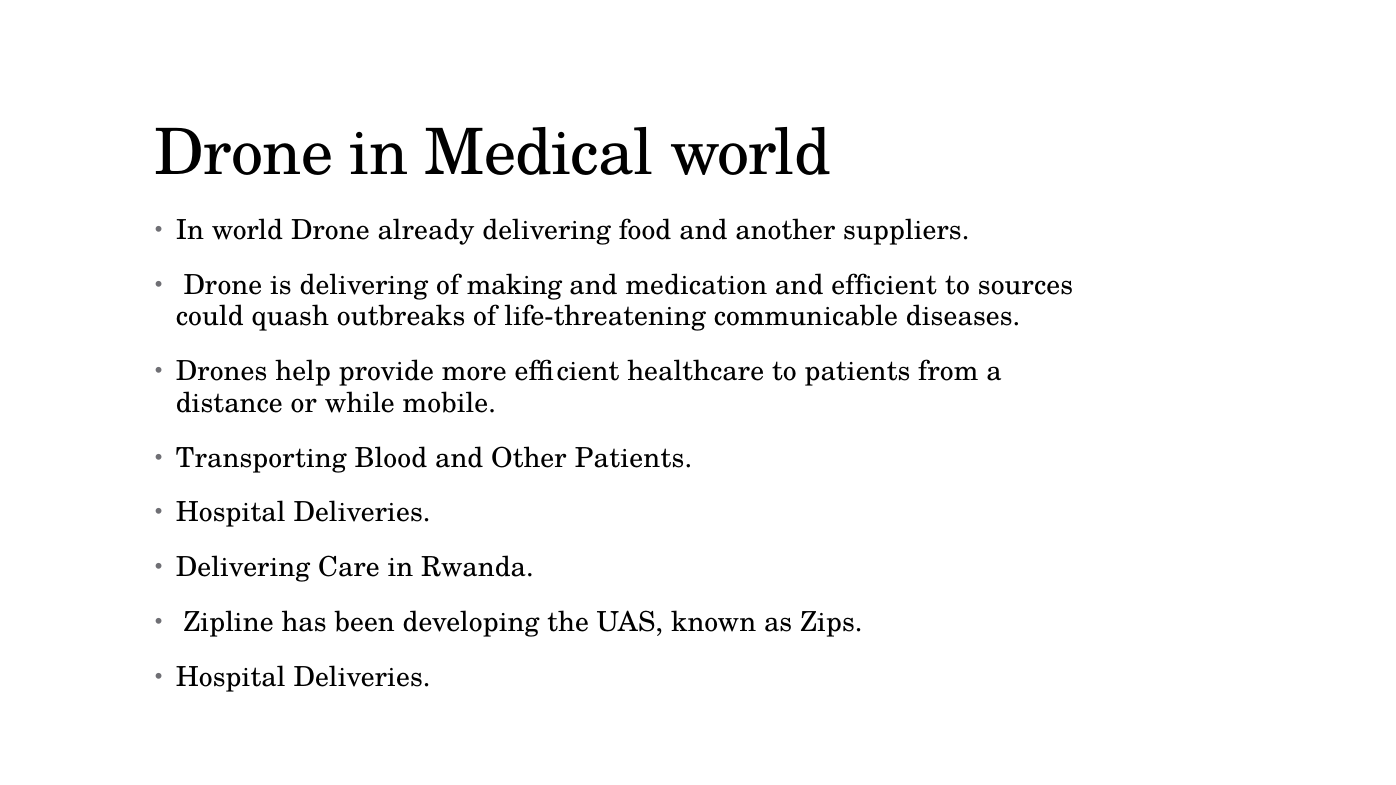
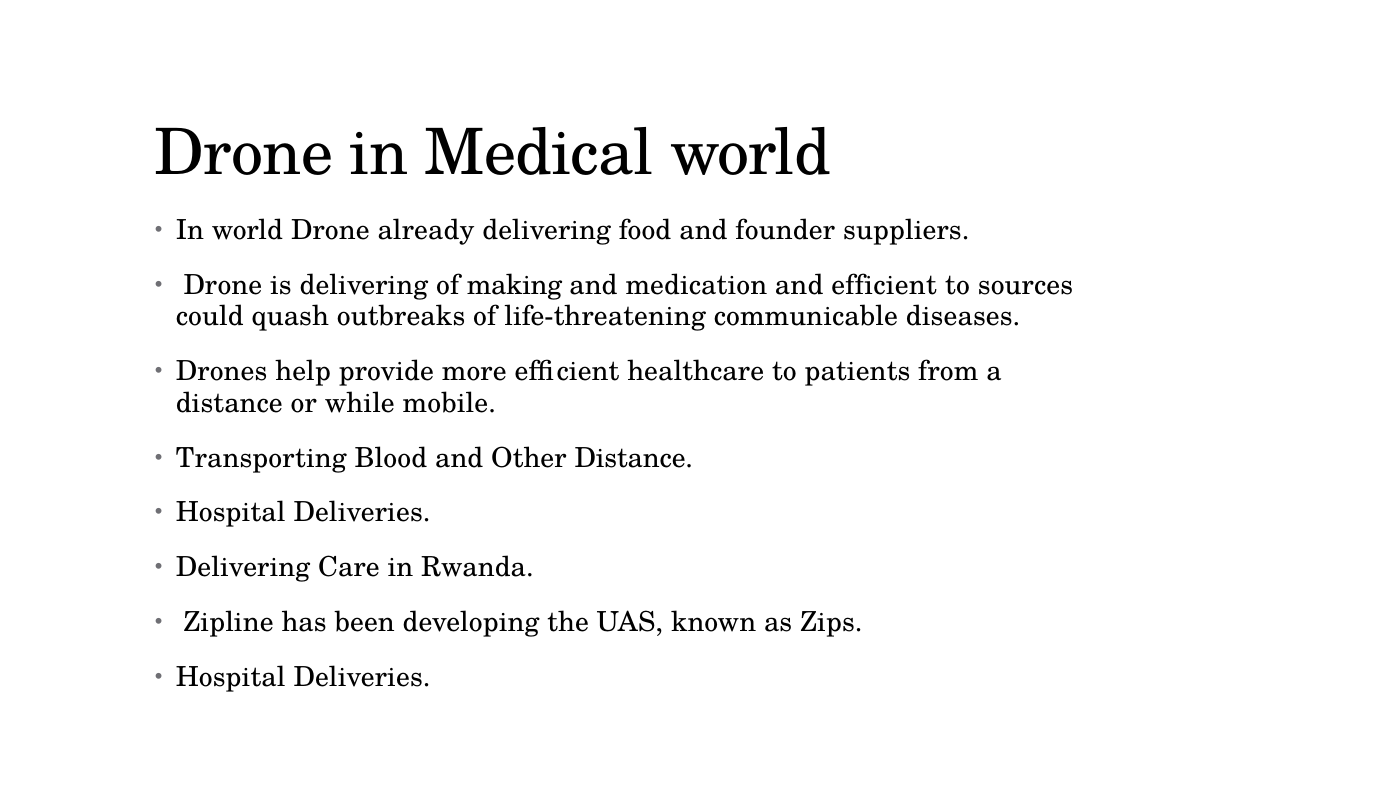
another: another -> founder
Other Patients: Patients -> Distance
